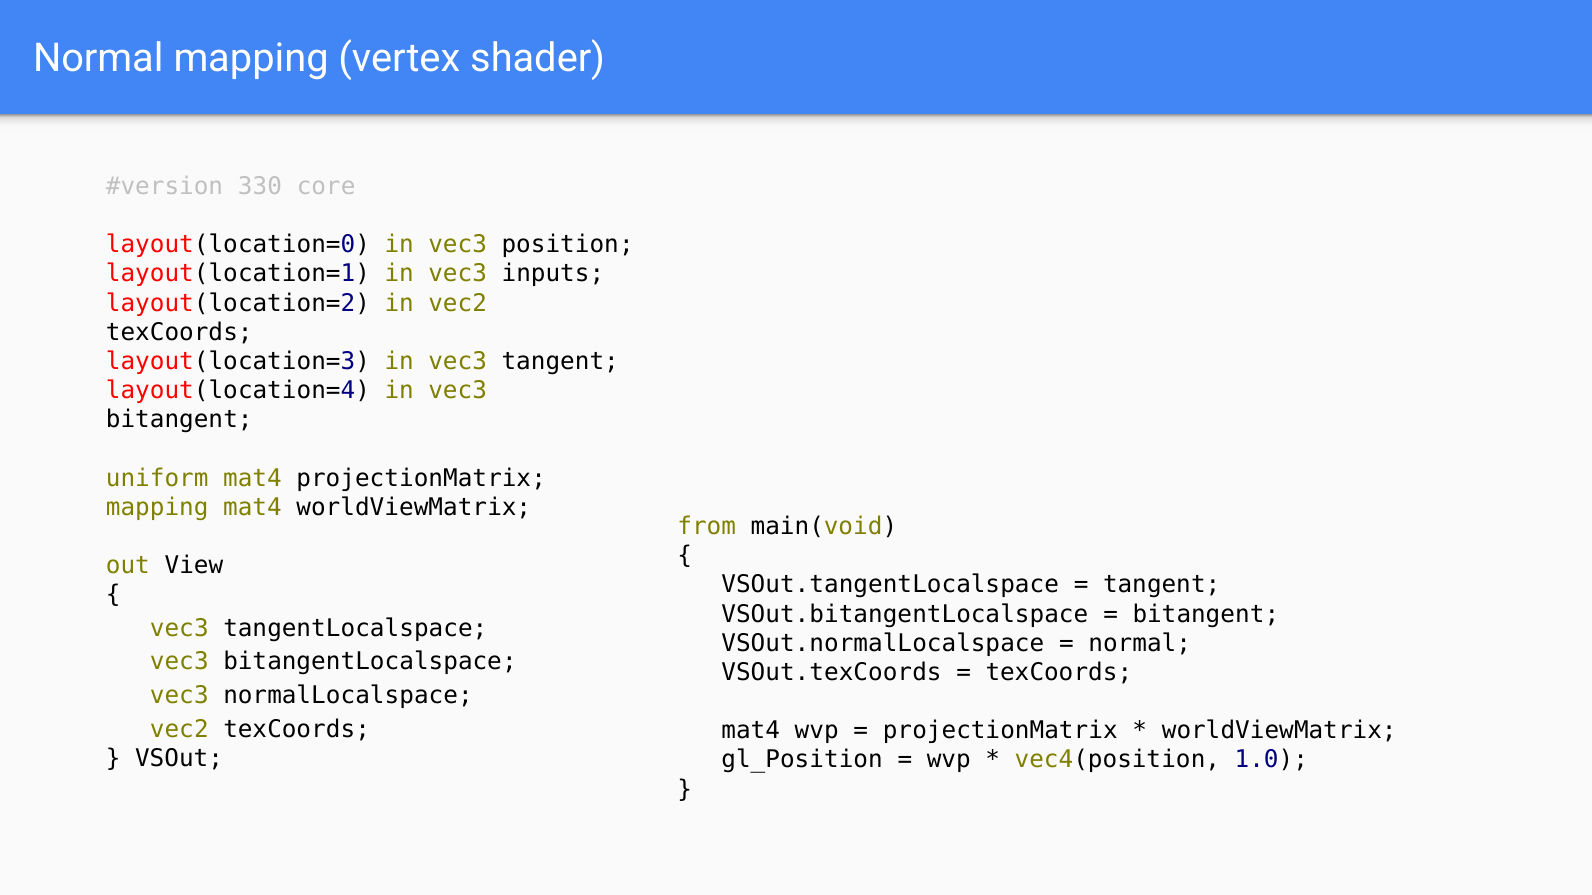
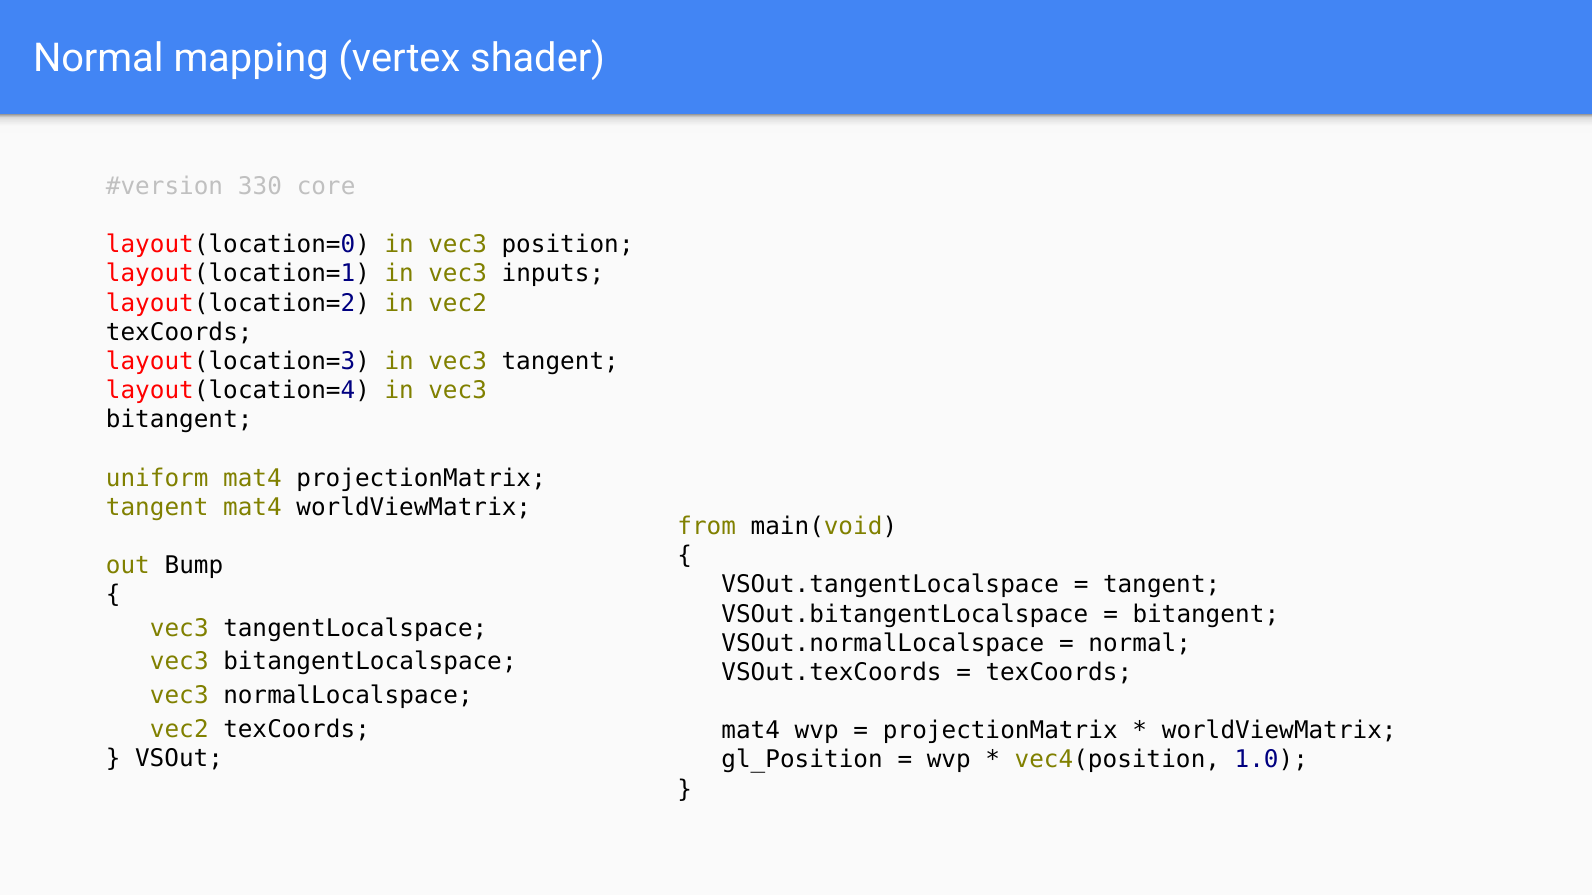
mapping at (157, 508): mapping -> tangent
View: View -> Bump
